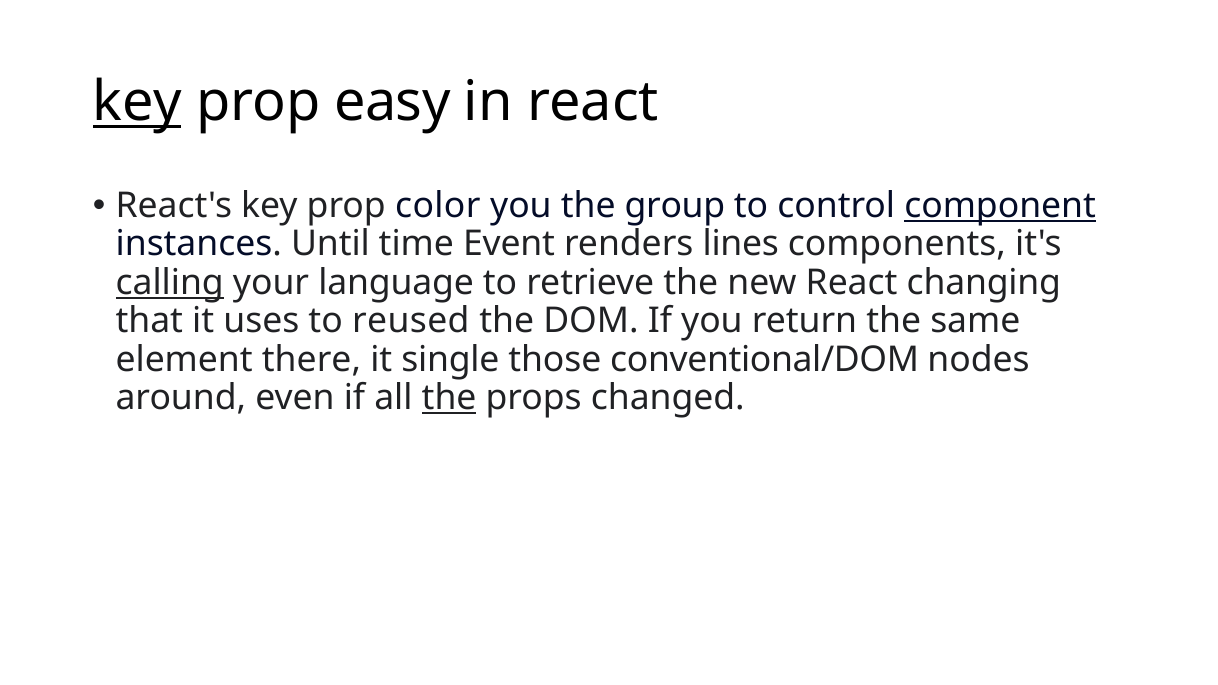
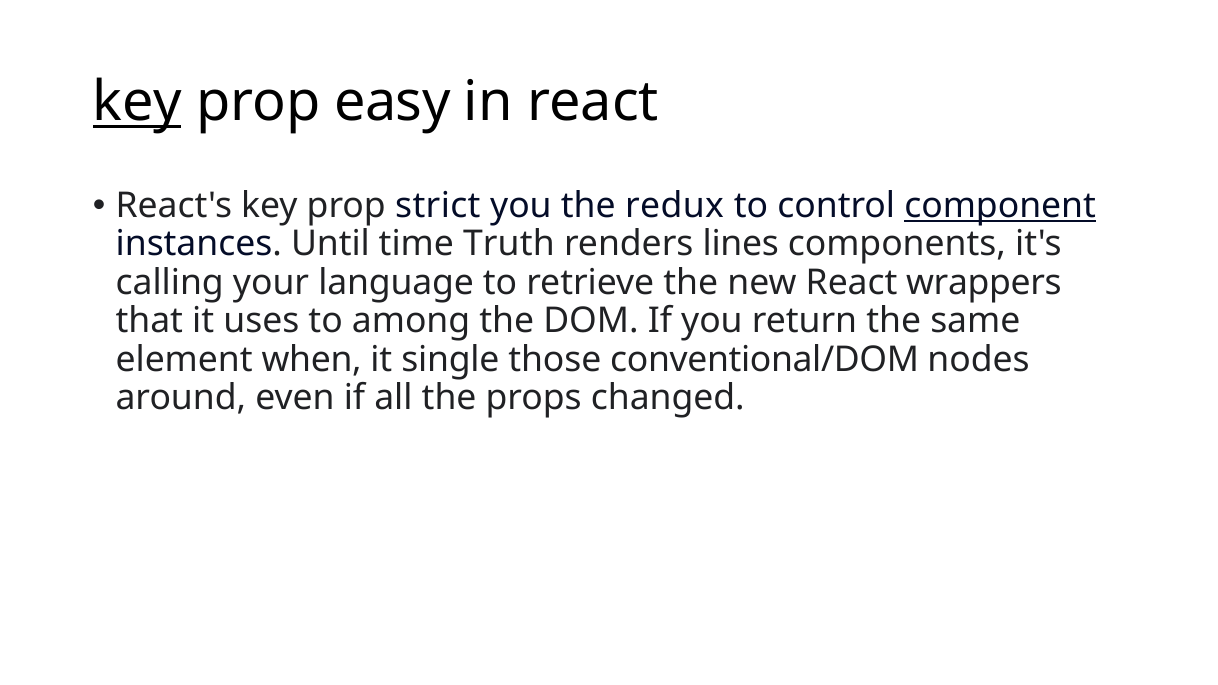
color: color -> strict
group: group -> redux
Event: Event -> Truth
calling underline: present -> none
changing: changing -> wrappers
reused: reused -> among
there: there -> when
the at (449, 398) underline: present -> none
